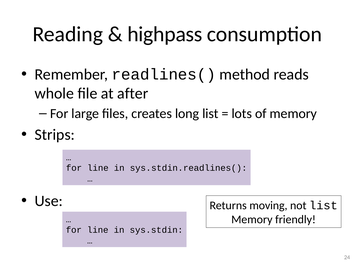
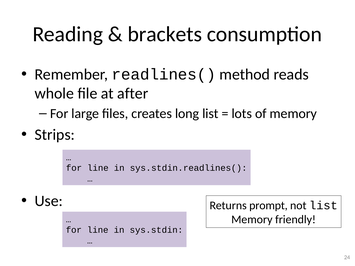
highpass: highpass -> brackets
moving: moving -> prompt
